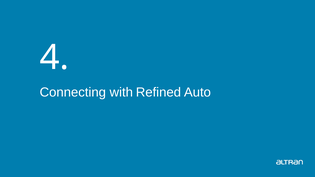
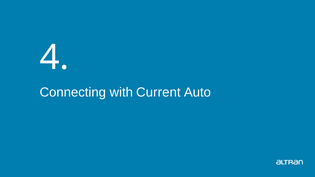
Refined: Refined -> Current
